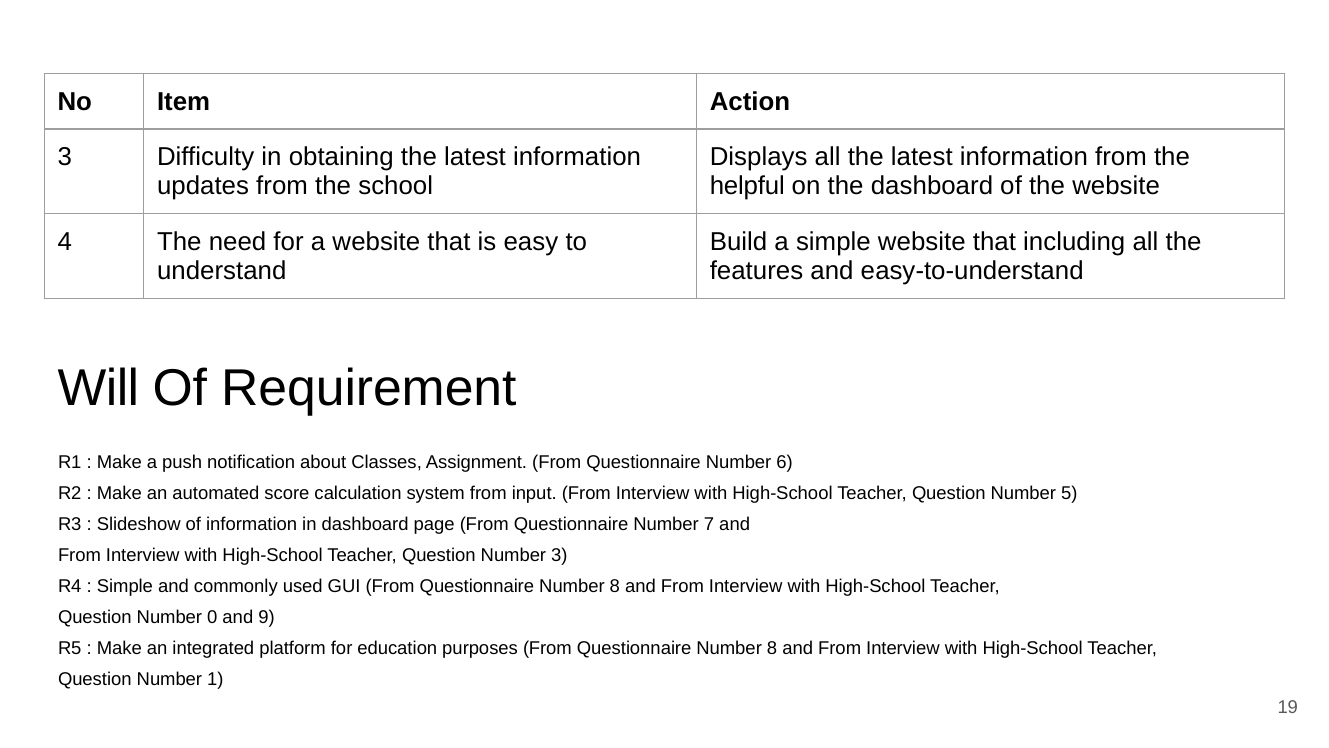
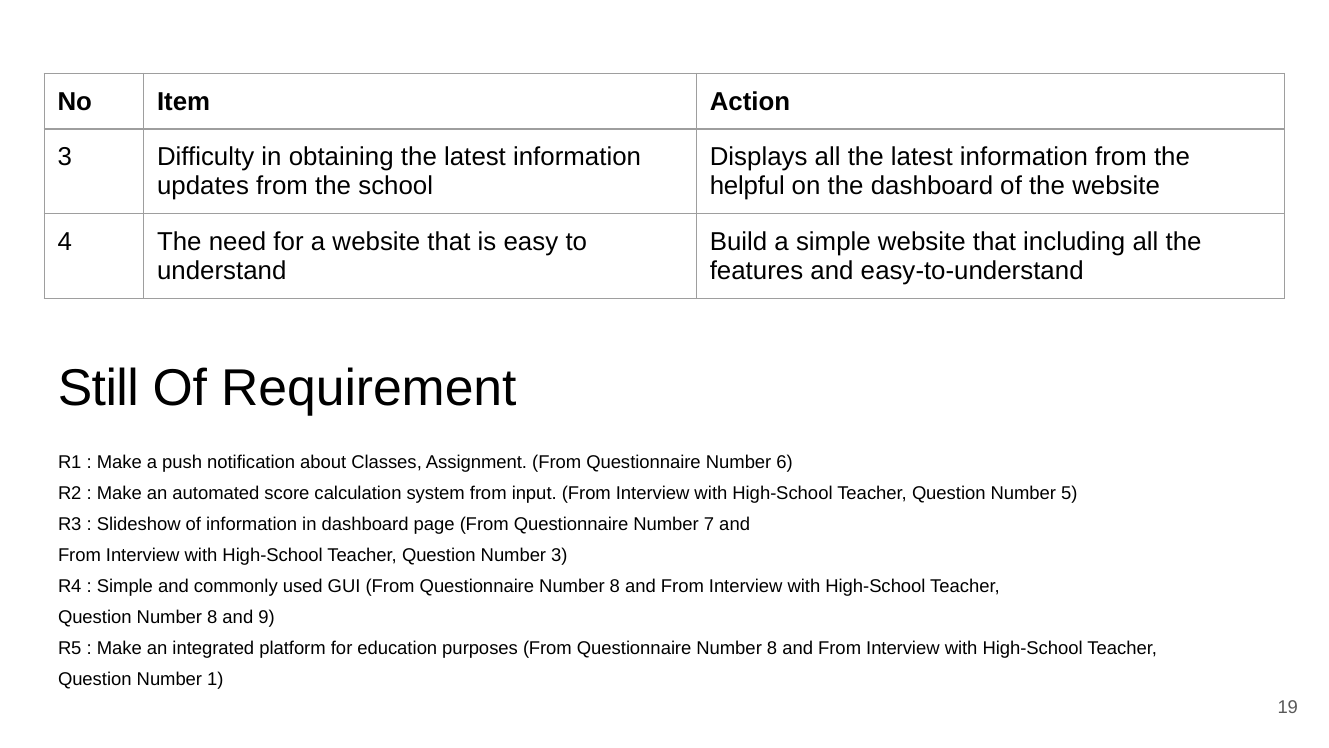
Will: Will -> Still
Question Number 0: 0 -> 8
